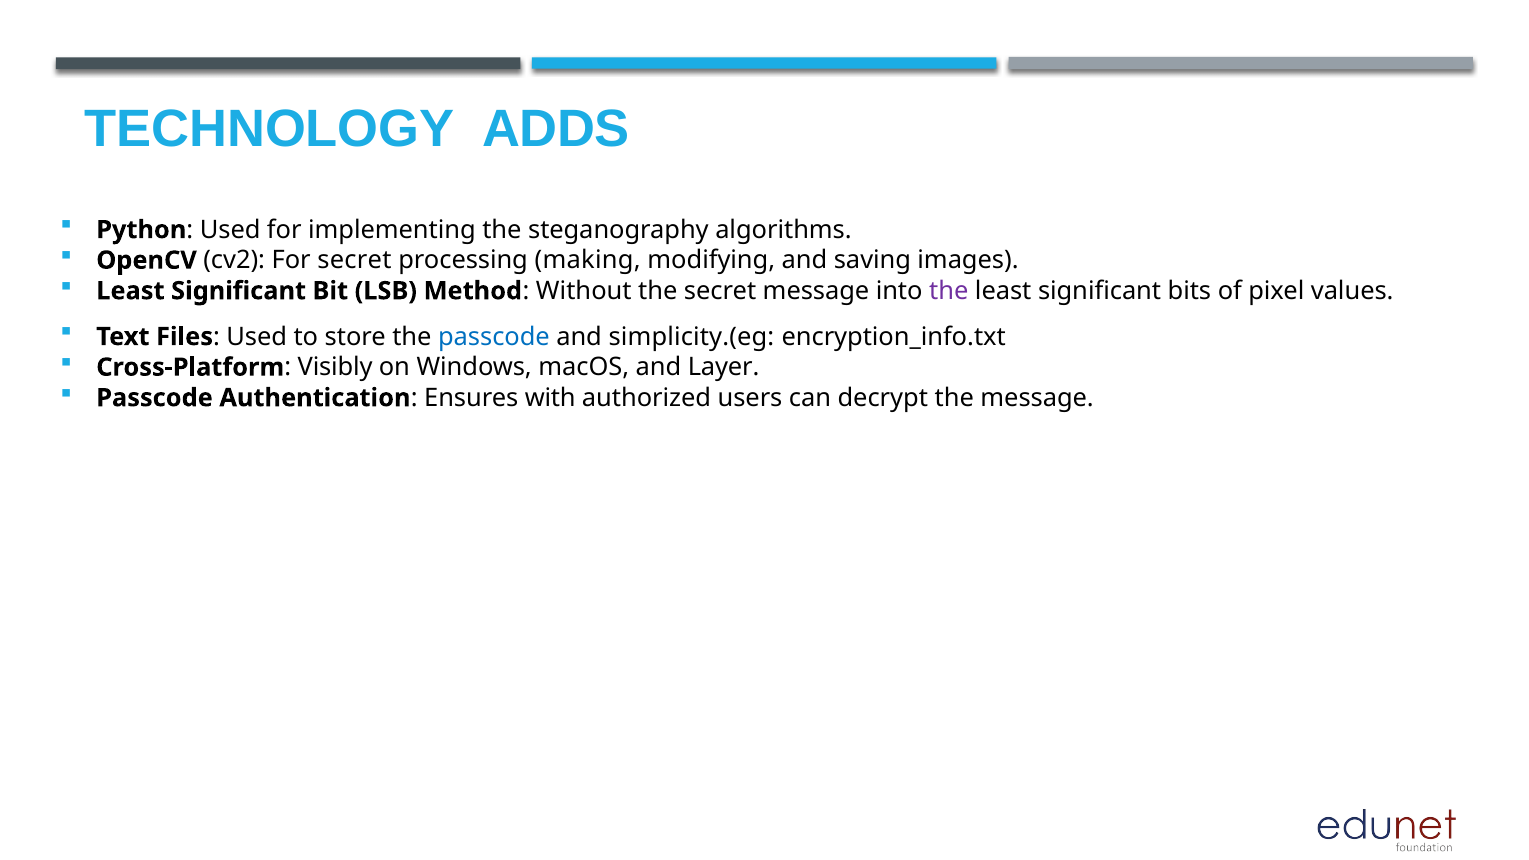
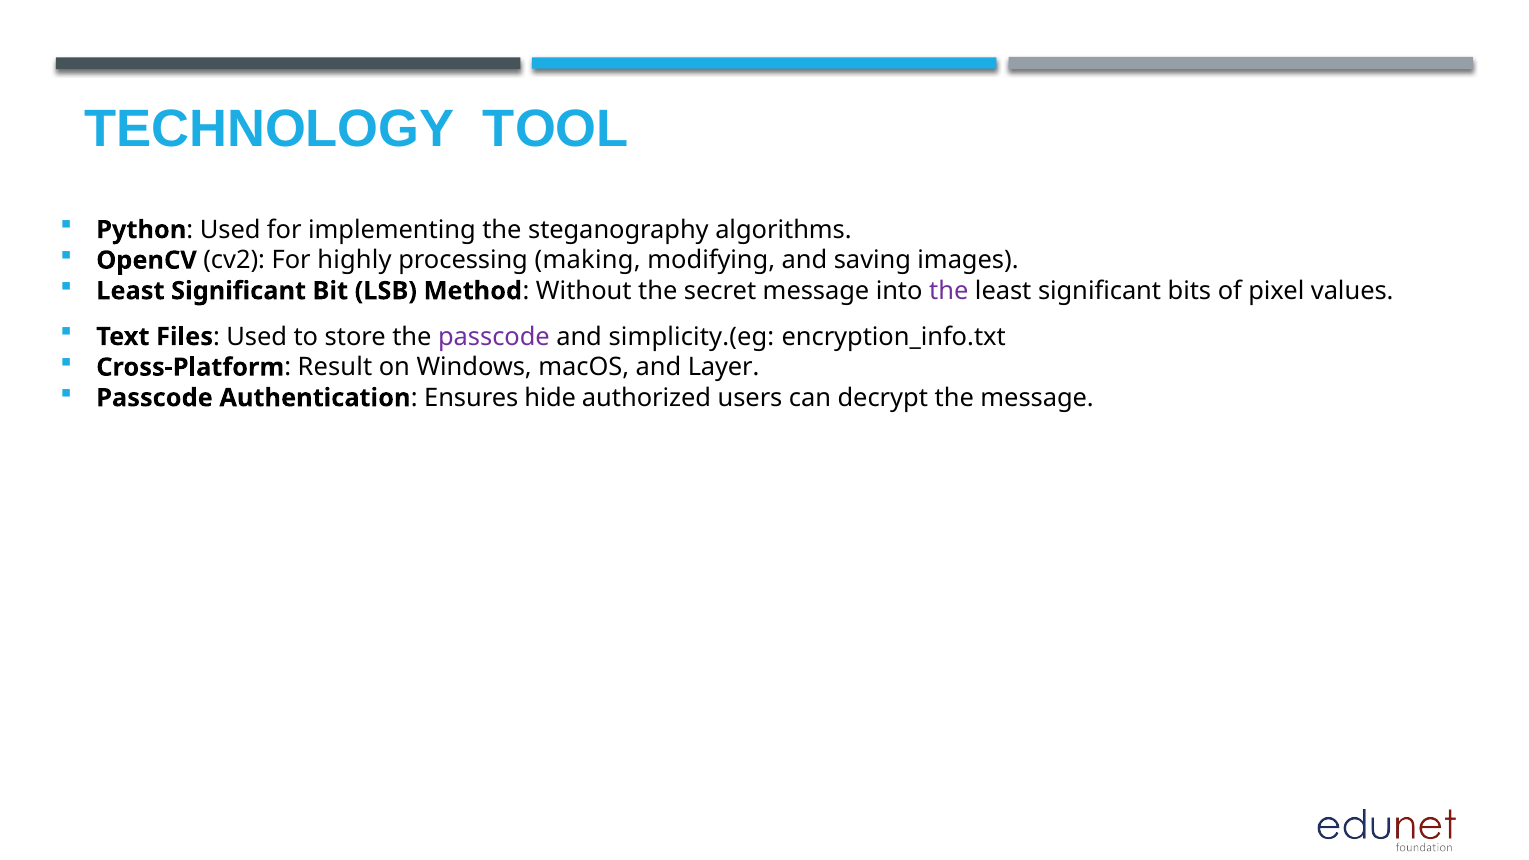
ADDS: ADDS -> TOOL
For secret: secret -> highly
passcode at (494, 337) colour: blue -> purple
Visibly: Visibly -> Result
with: with -> hide
